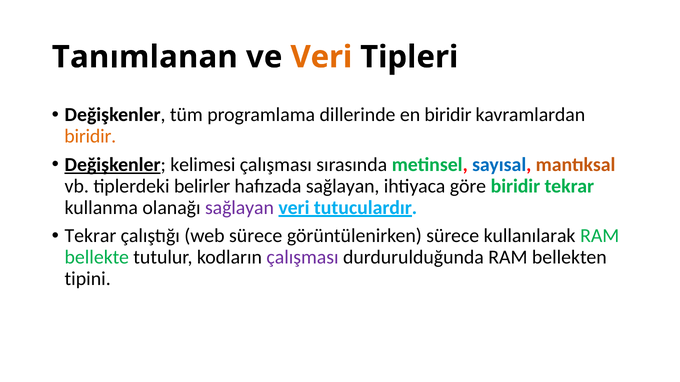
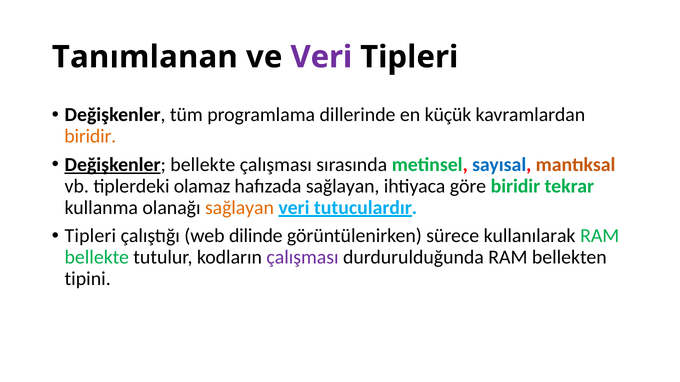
Veri at (321, 57) colour: orange -> purple
en biridir: biridir -> küçük
Değişkenler kelimesi: kelimesi -> bellekte
belirler: belirler -> olamaz
sağlayan at (239, 208) colour: purple -> orange
Tekrar at (90, 236): Tekrar -> Tipleri
web sürece: sürece -> dilinde
